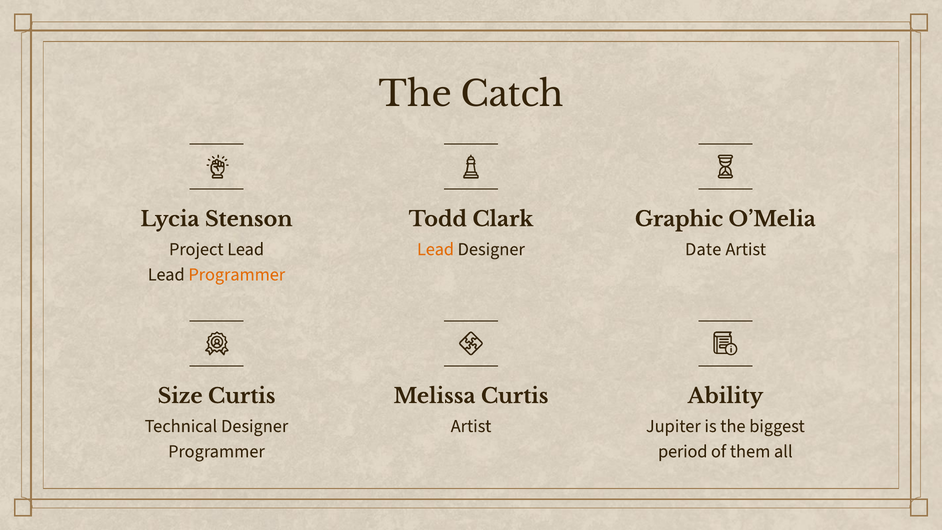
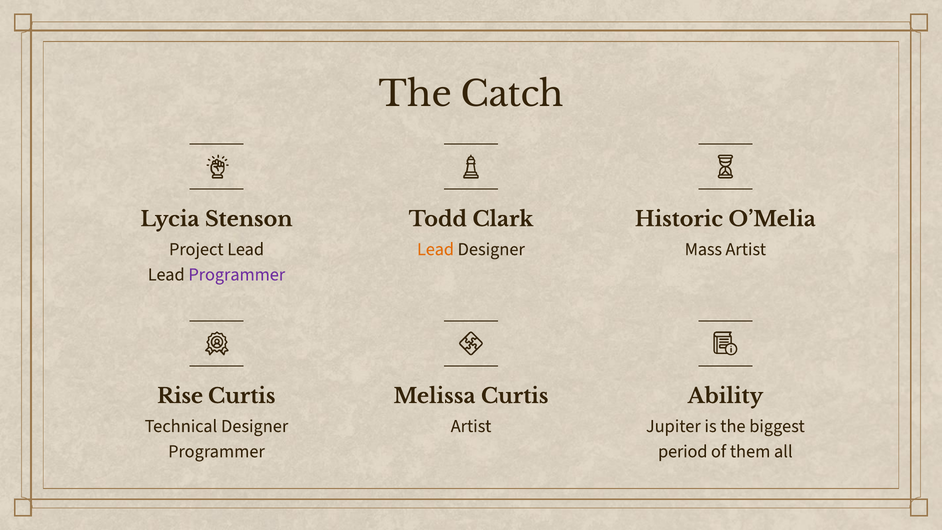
Graphic: Graphic -> Historic
Date: Date -> Mass
Programmer at (237, 274) colour: orange -> purple
Size: Size -> Rise
